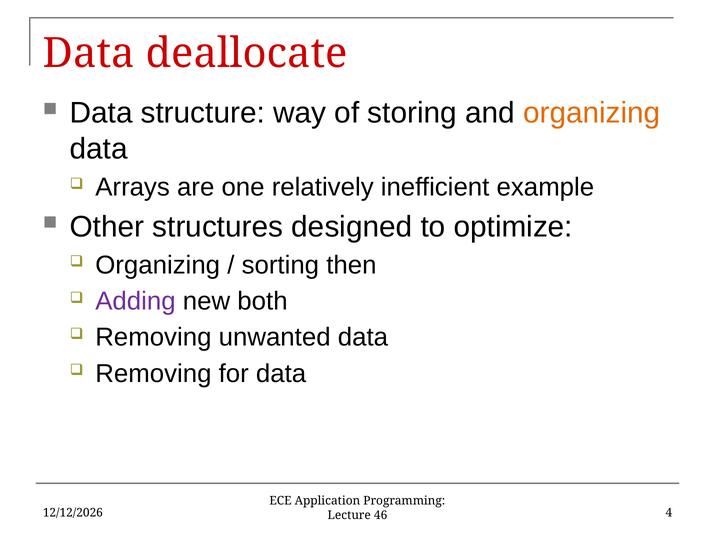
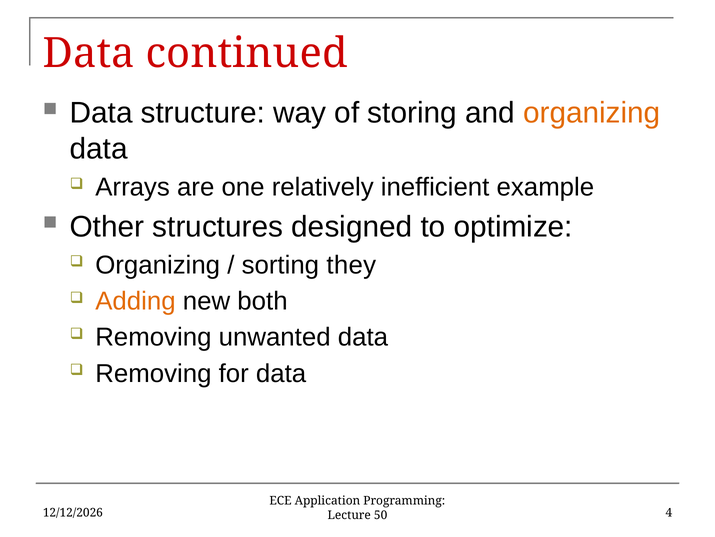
deallocate: deallocate -> continued
then: then -> they
Adding colour: purple -> orange
46: 46 -> 50
